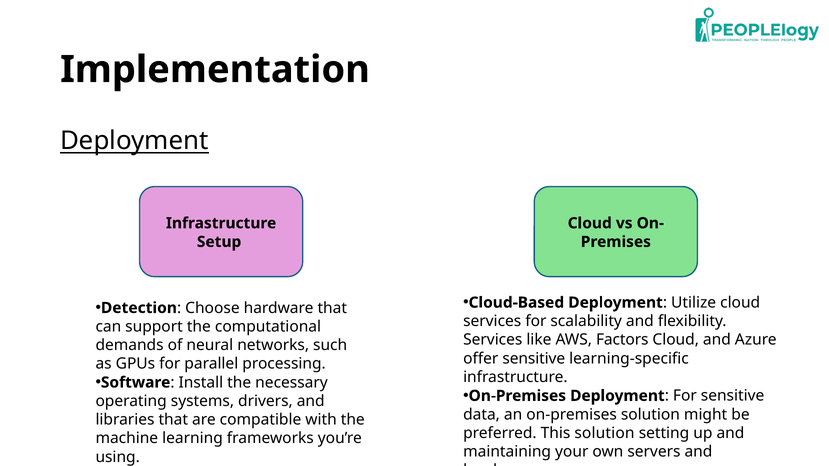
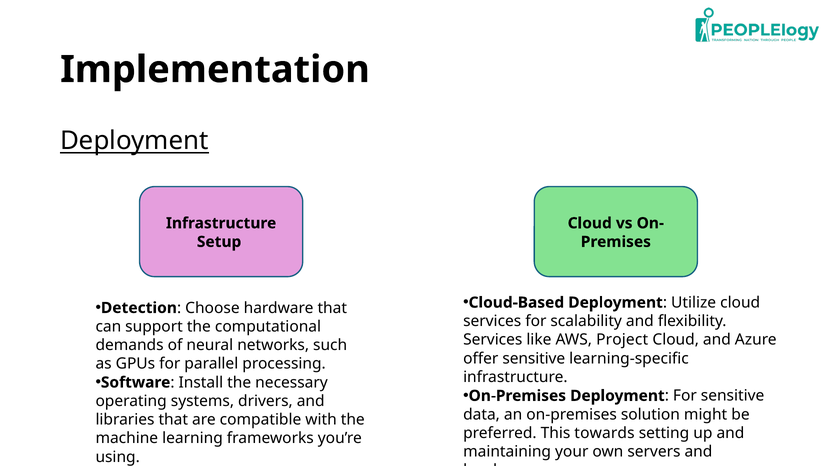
Factors: Factors -> Project
This solution: solution -> towards
